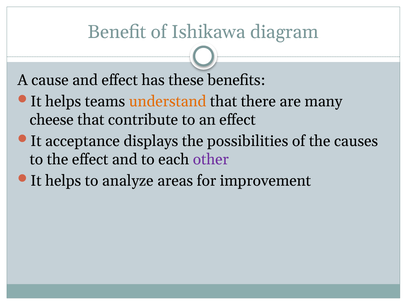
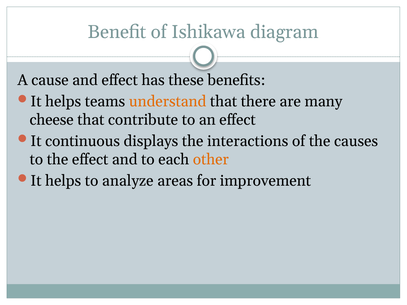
acceptance: acceptance -> continuous
possibilities: possibilities -> interactions
other colour: purple -> orange
